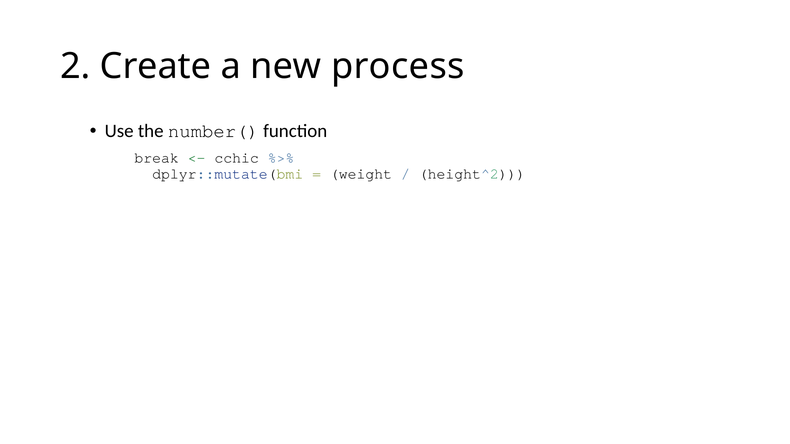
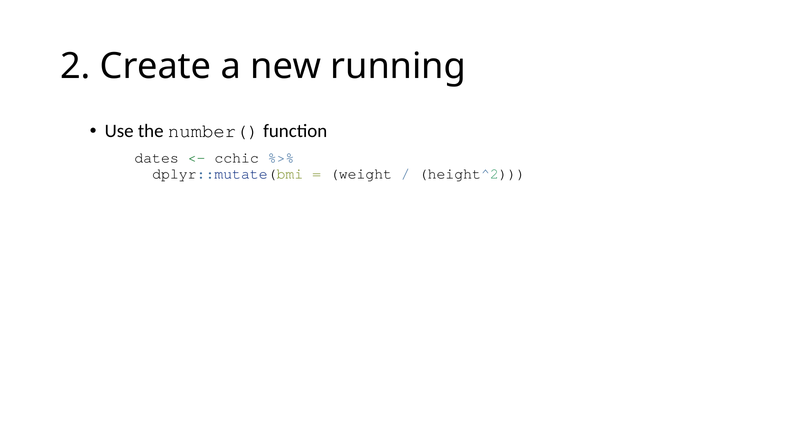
process: process -> running
break: break -> dates
